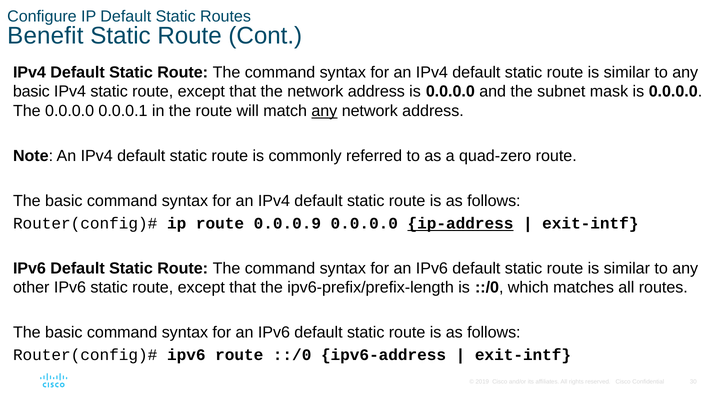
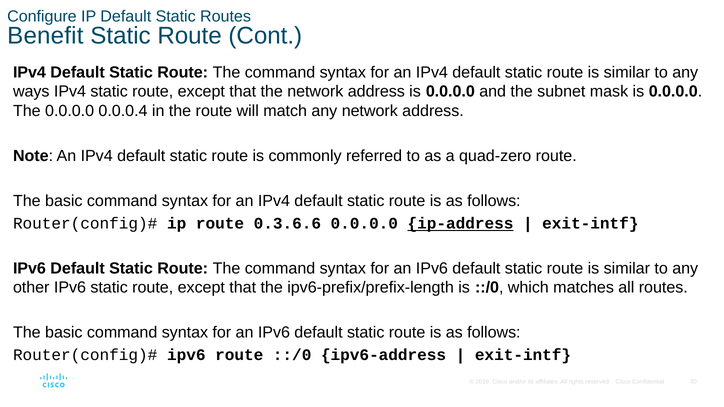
basic at (31, 92): basic -> ways
0.0.0.1: 0.0.0.1 -> 0.0.0.4
any at (324, 111) underline: present -> none
0.0.0.9: 0.0.0.9 -> 0.3.6.6
